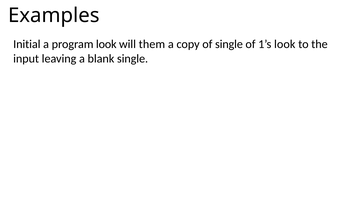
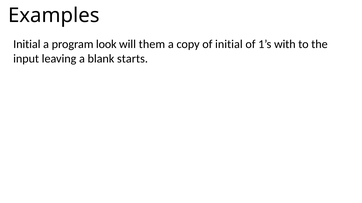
of single: single -> initial
1’s look: look -> with
blank single: single -> starts
